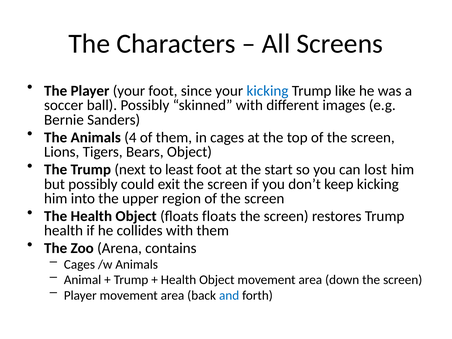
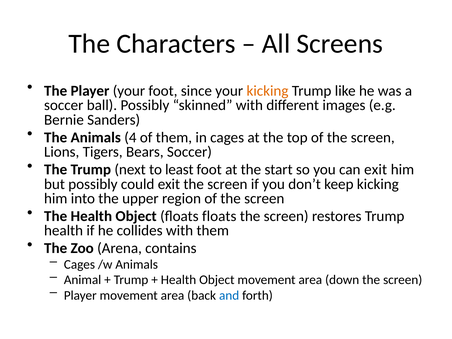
kicking at (267, 91) colour: blue -> orange
Bears Object: Object -> Soccer
can lost: lost -> exit
